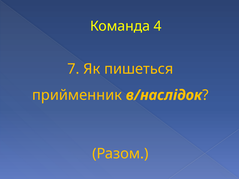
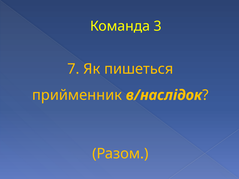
4: 4 -> 3
